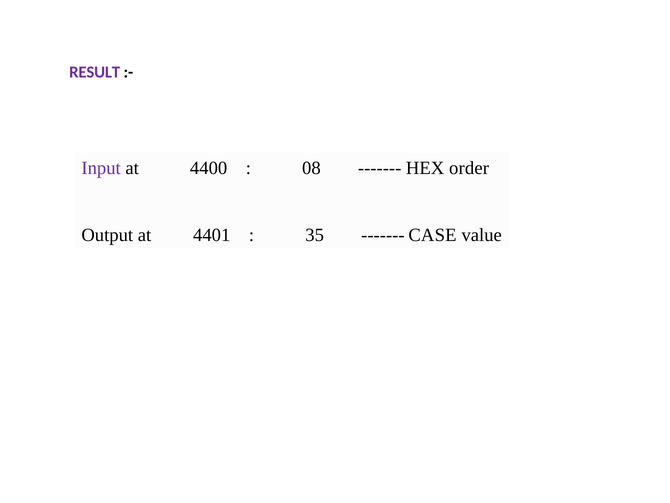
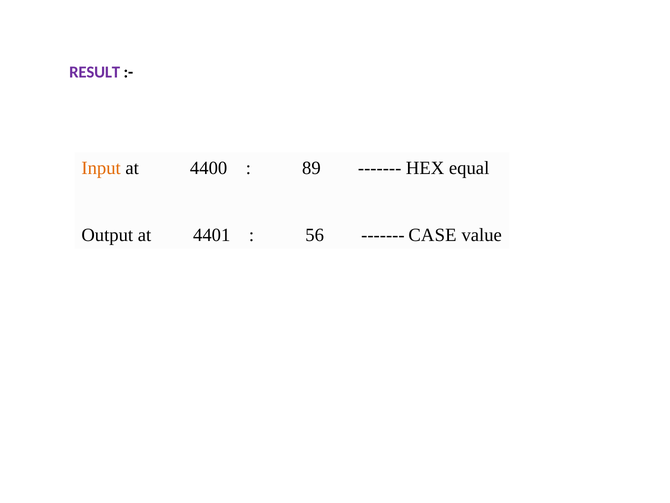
Input colour: purple -> orange
08: 08 -> 89
order: order -> equal
35: 35 -> 56
